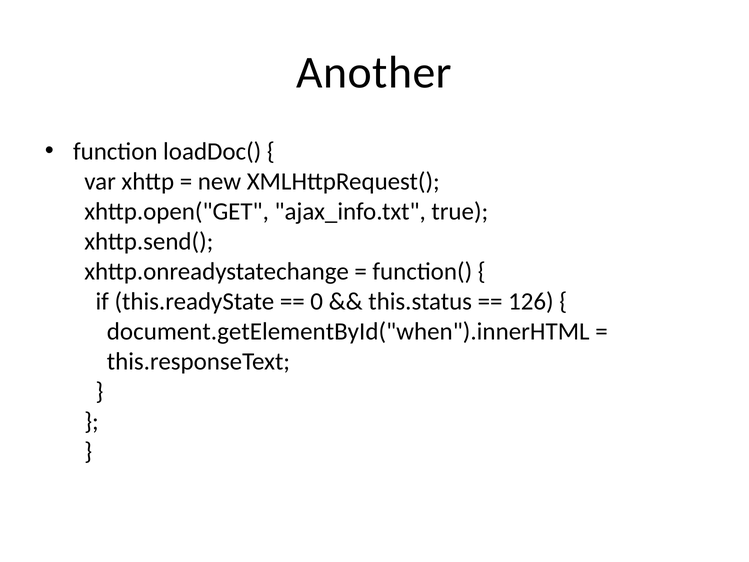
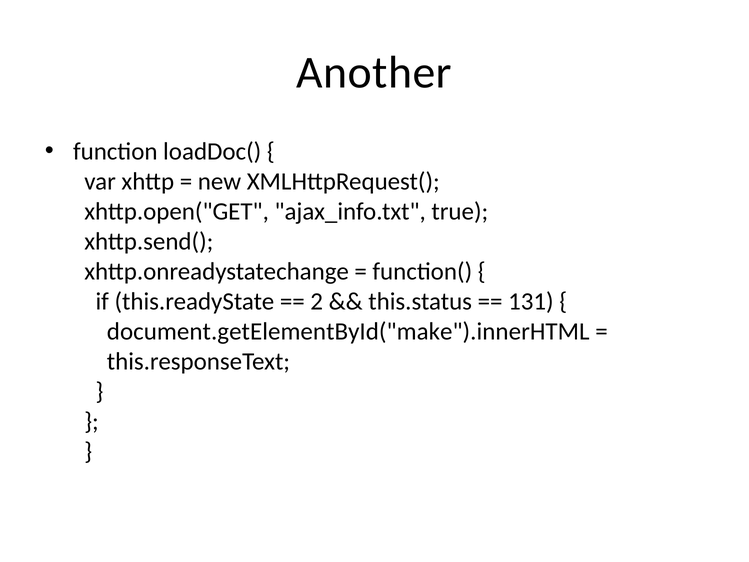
0: 0 -> 2
126: 126 -> 131
document.getElementById("when").innerHTML: document.getElementById("when").innerHTML -> document.getElementById("make").innerHTML
